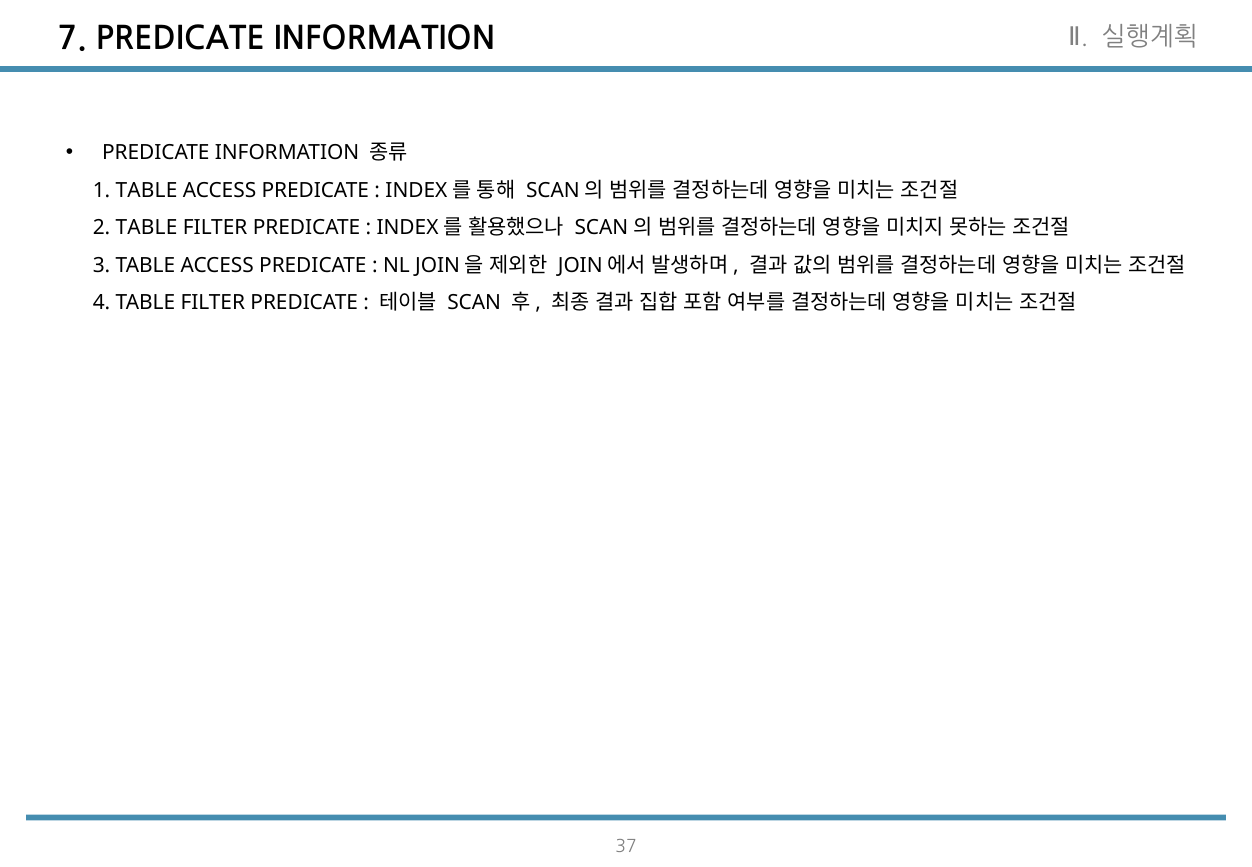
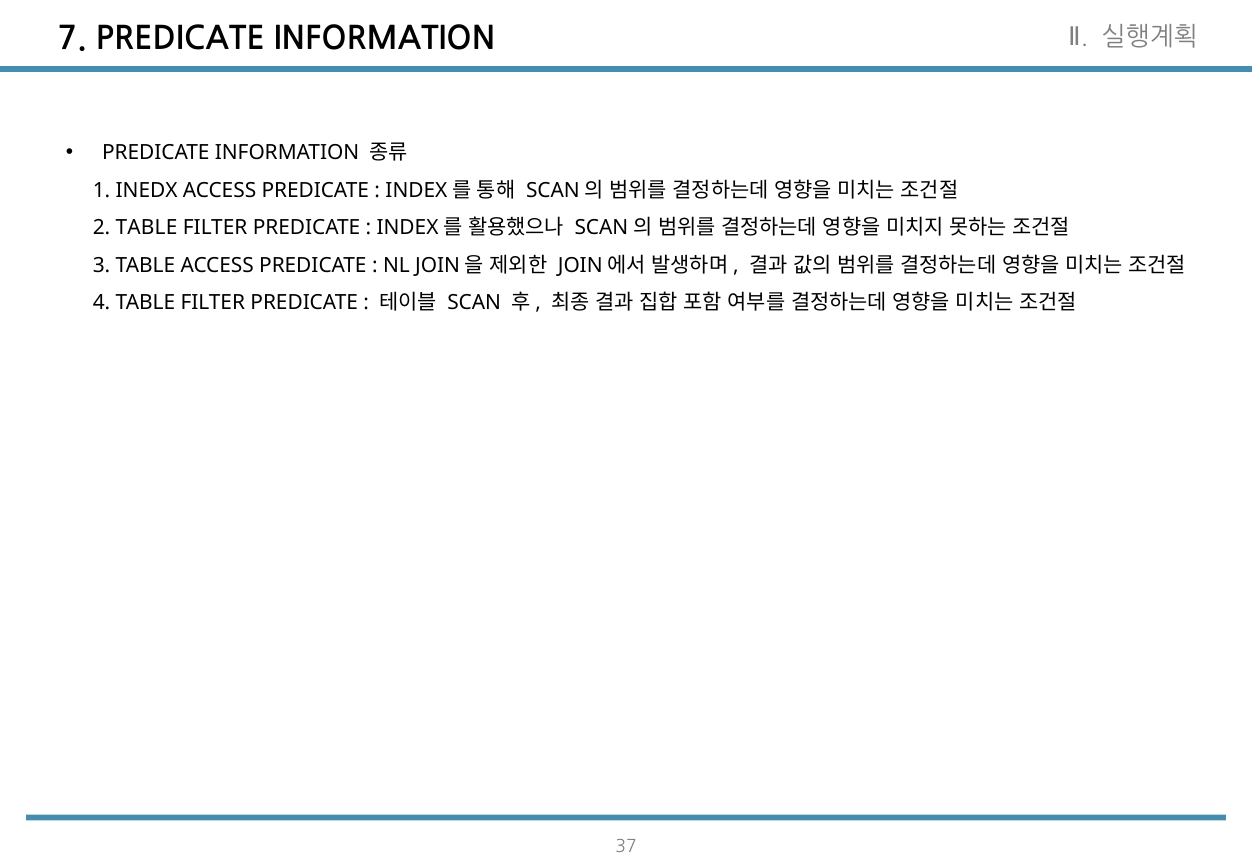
1 TABLE: TABLE -> INEDX
